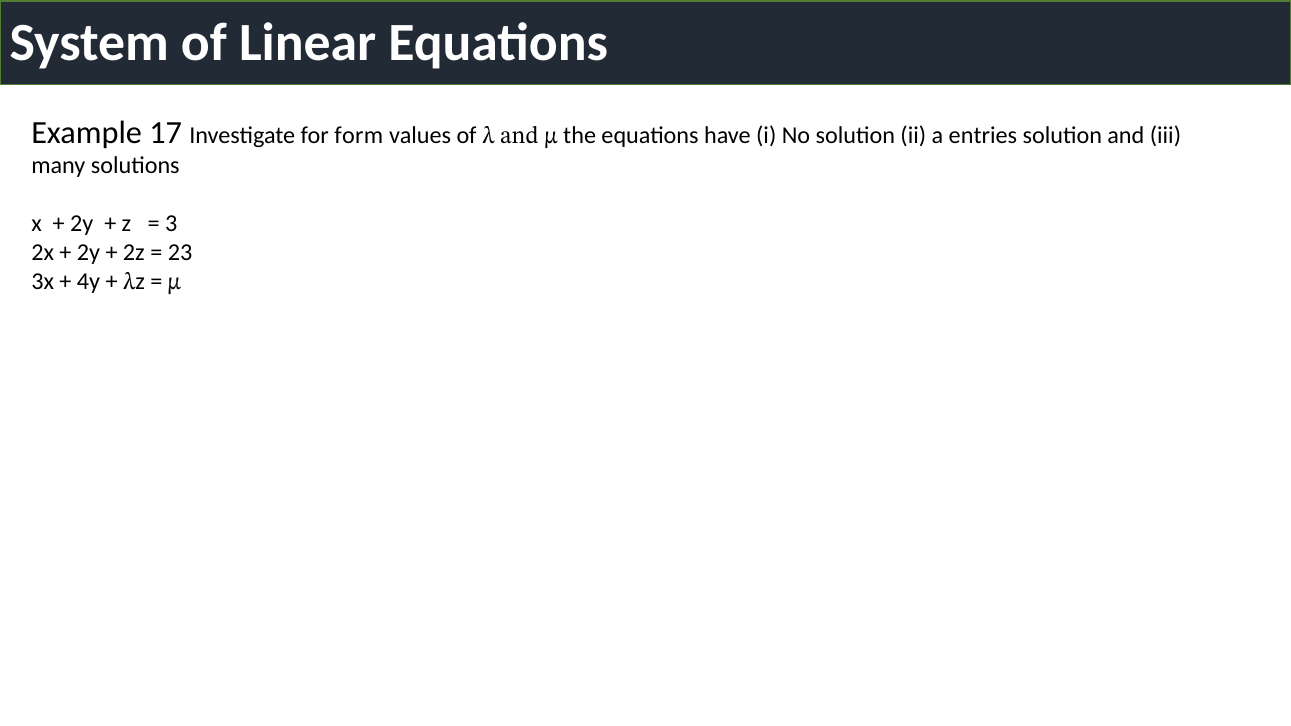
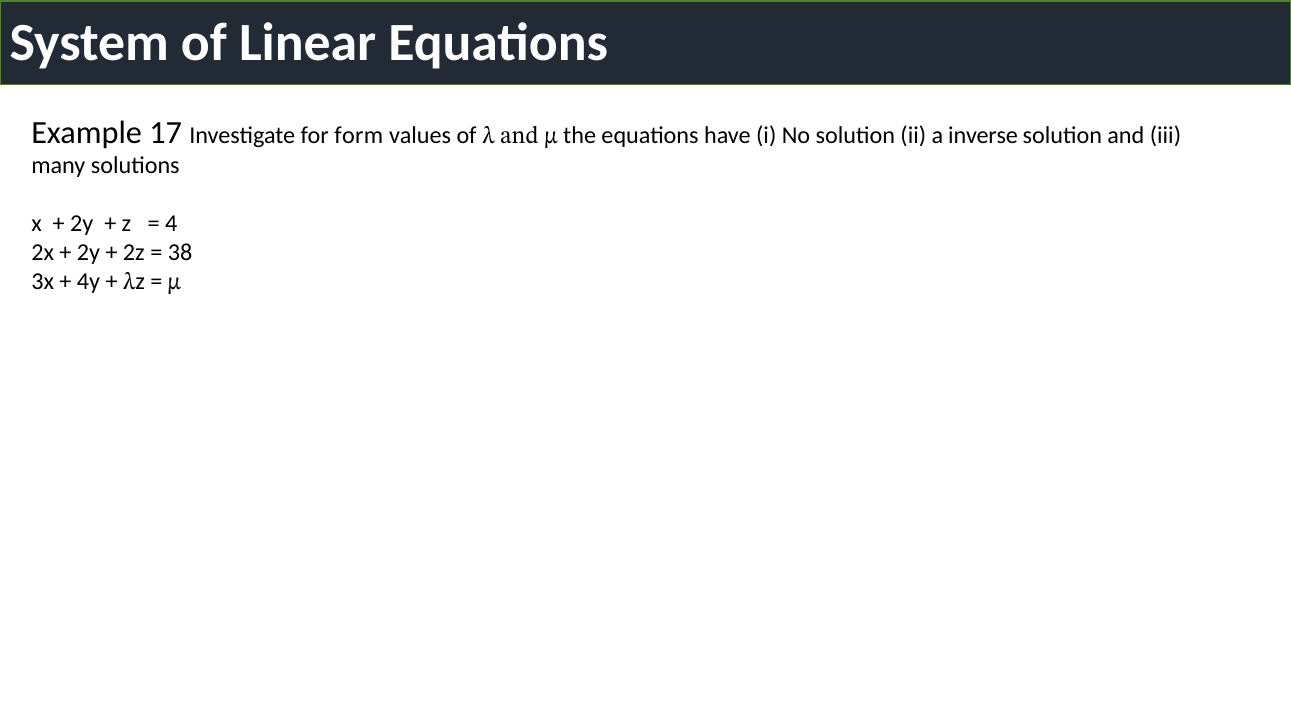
entries: entries -> inverse
3: 3 -> 4
23: 23 -> 38
